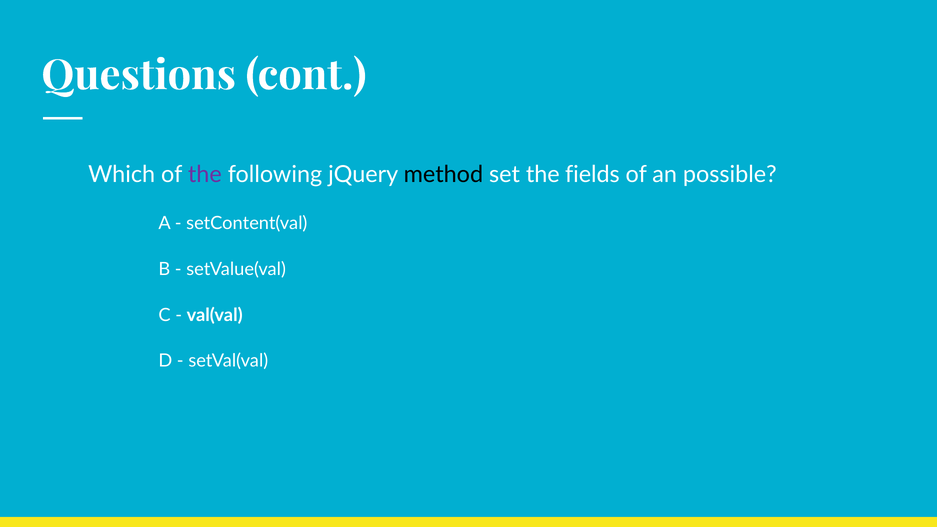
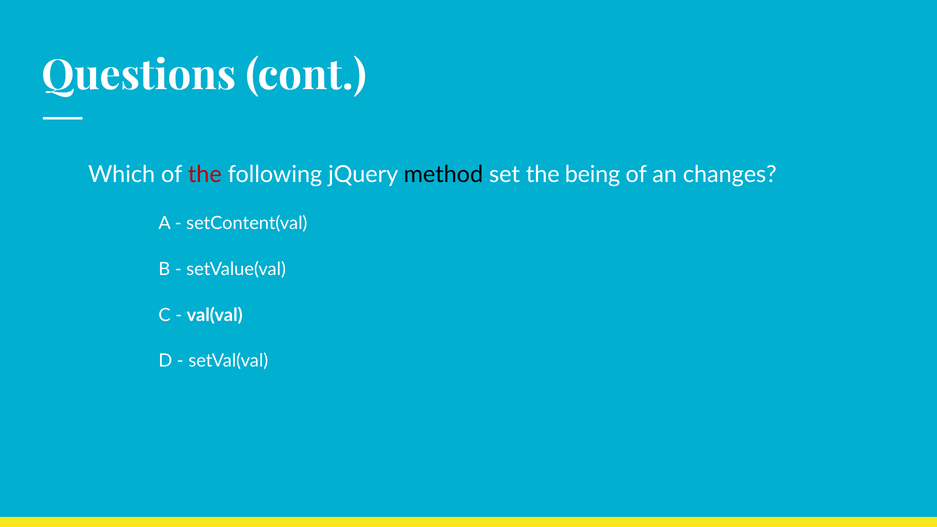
the at (205, 175) colour: purple -> red
fields: fields -> being
possible: possible -> changes
